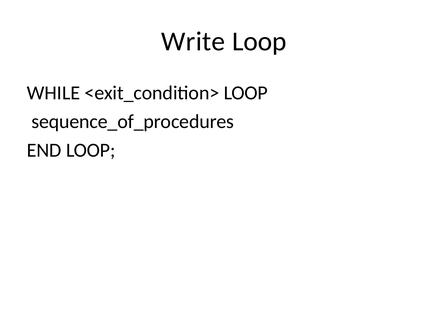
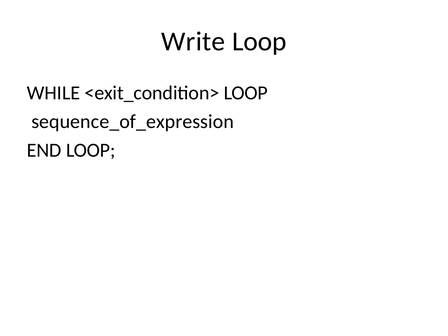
sequence_of_procedures: sequence_of_procedures -> sequence_of_expression
